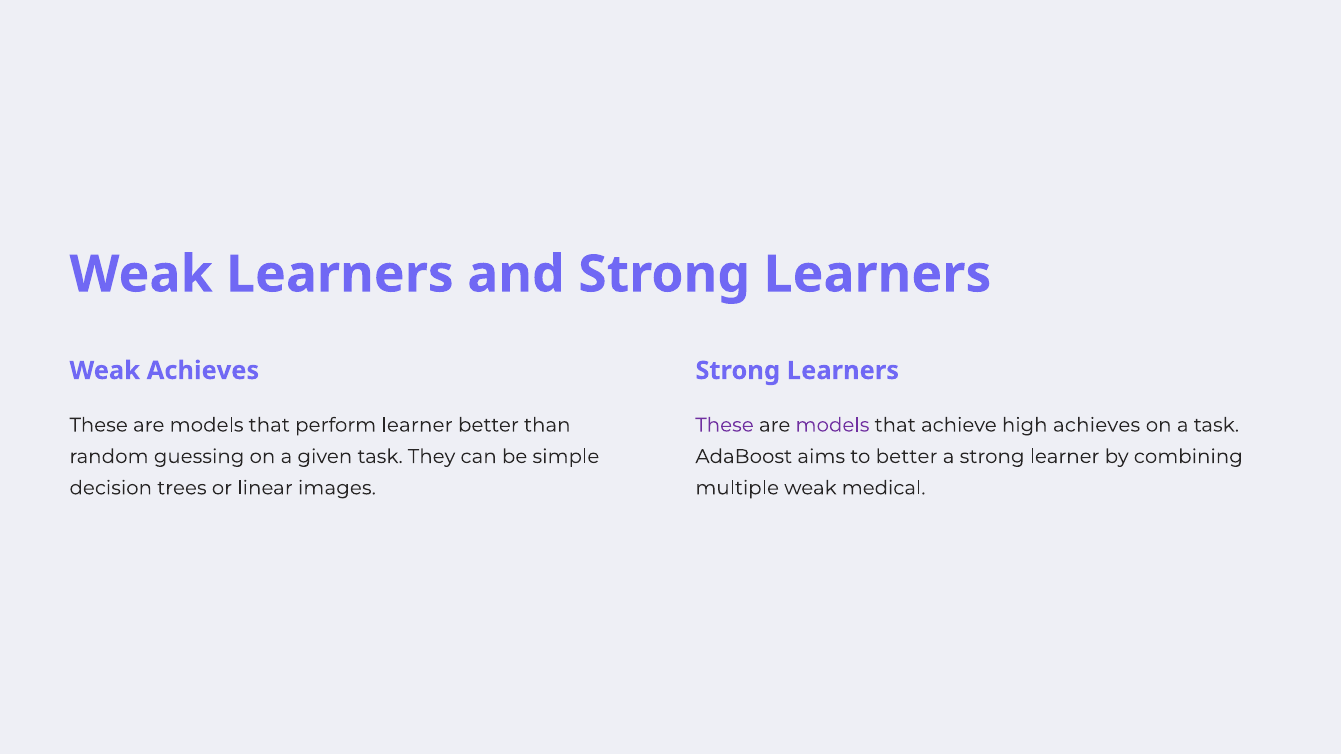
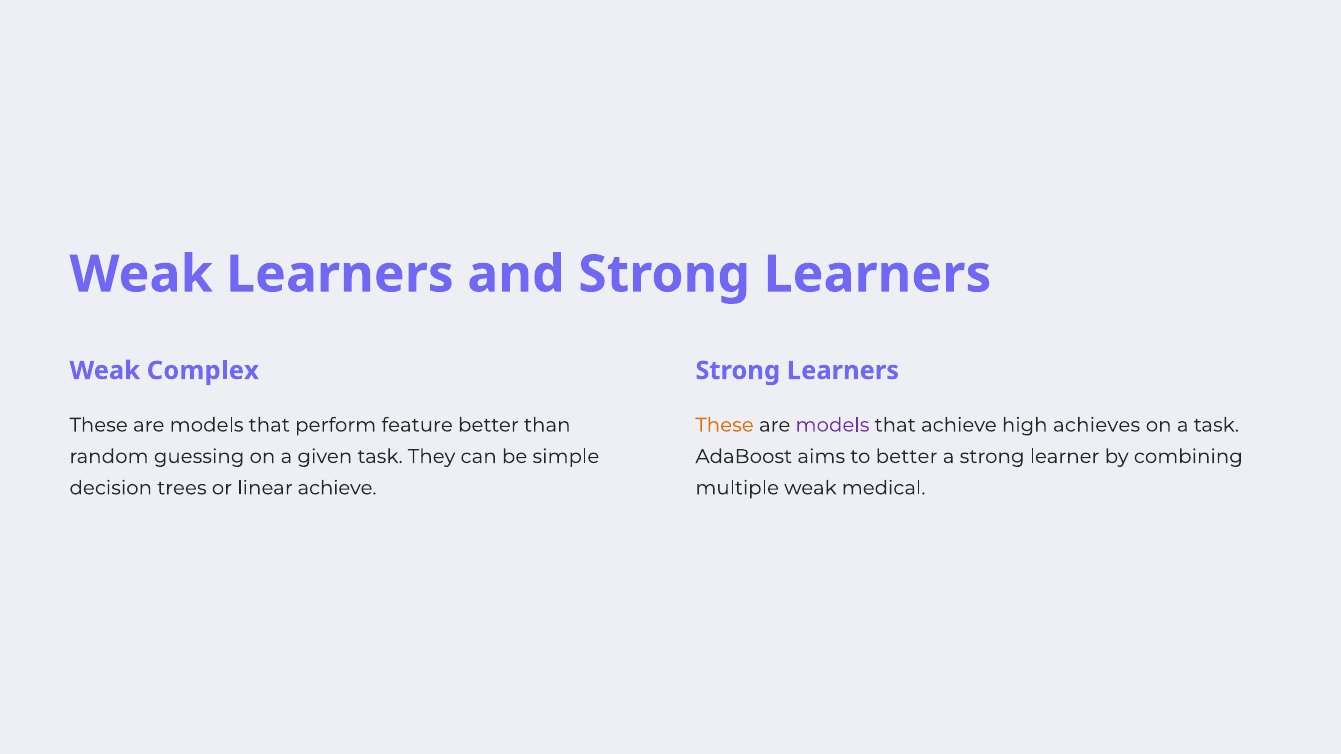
Weak Achieves: Achieves -> Complex
perform learner: learner -> feature
These at (725, 425) colour: purple -> orange
linear images: images -> achieve
